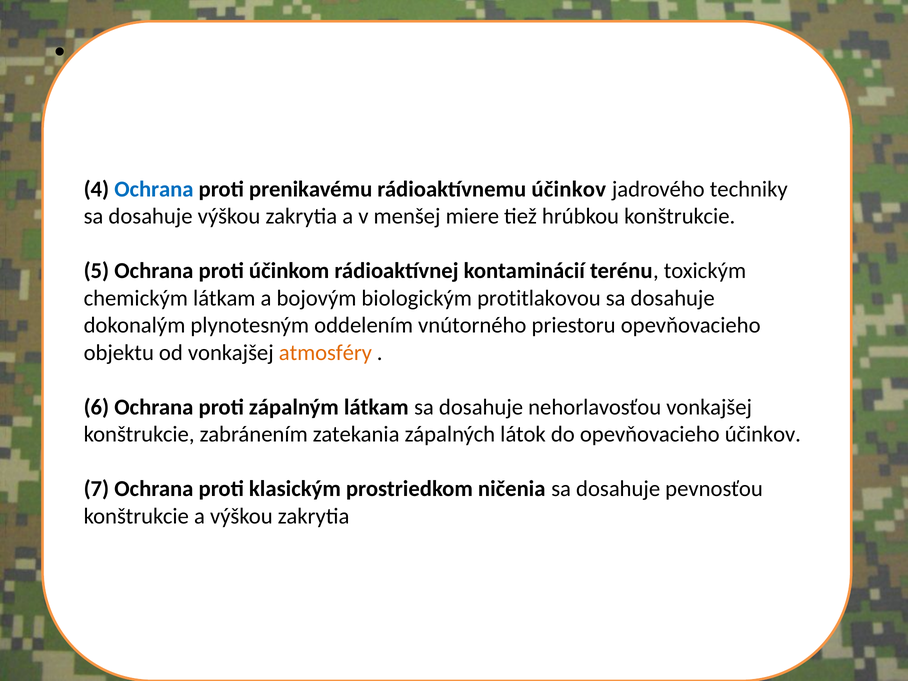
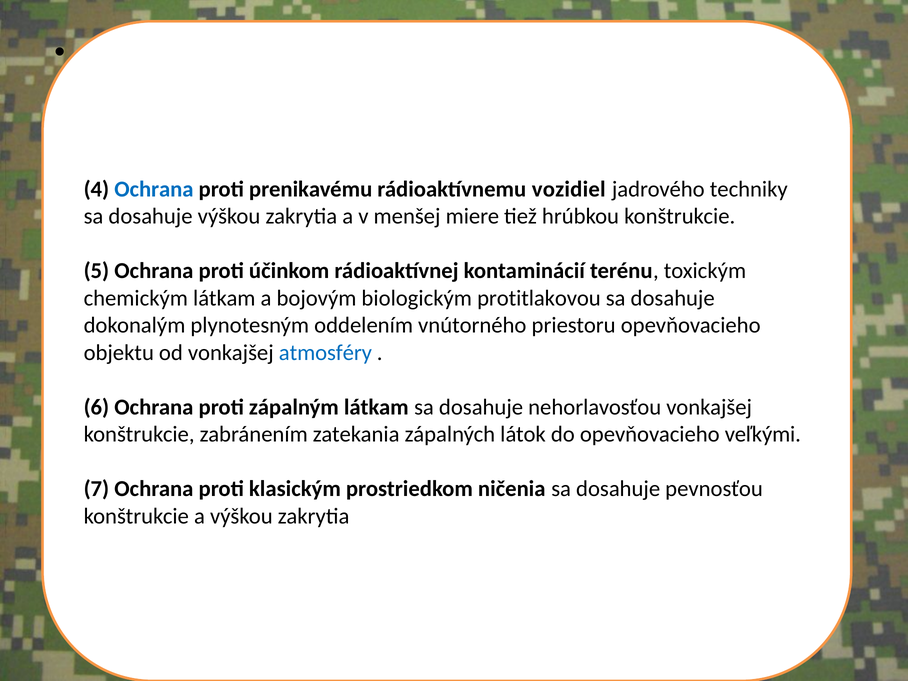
rádioaktívnemu účinkov: účinkov -> vozidiel
atmosféry at (325, 353) colour: orange -> blue
účinkov at (763, 434): účinkov -> veľkými
